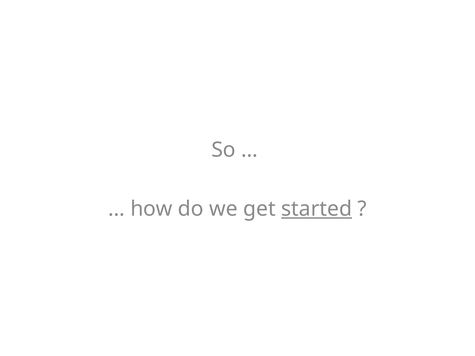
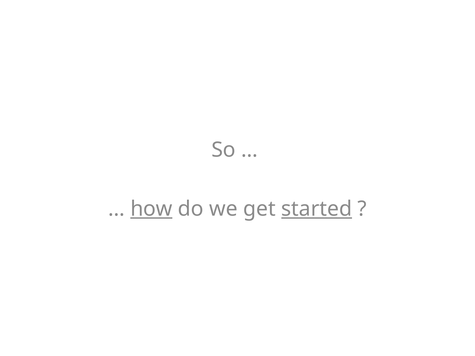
how underline: none -> present
